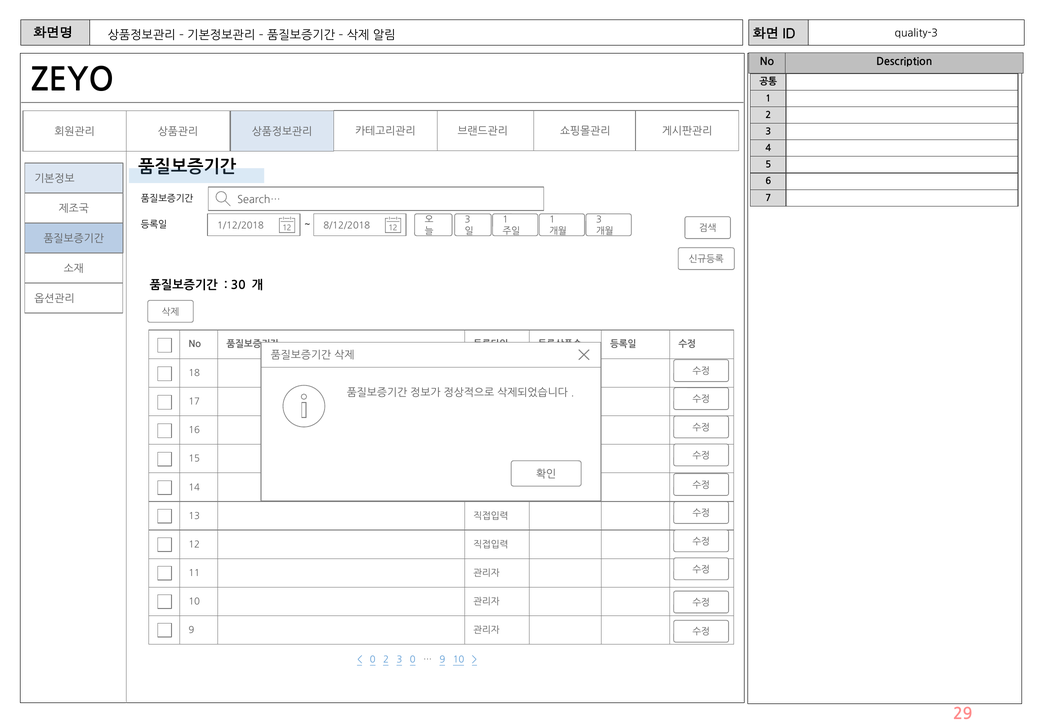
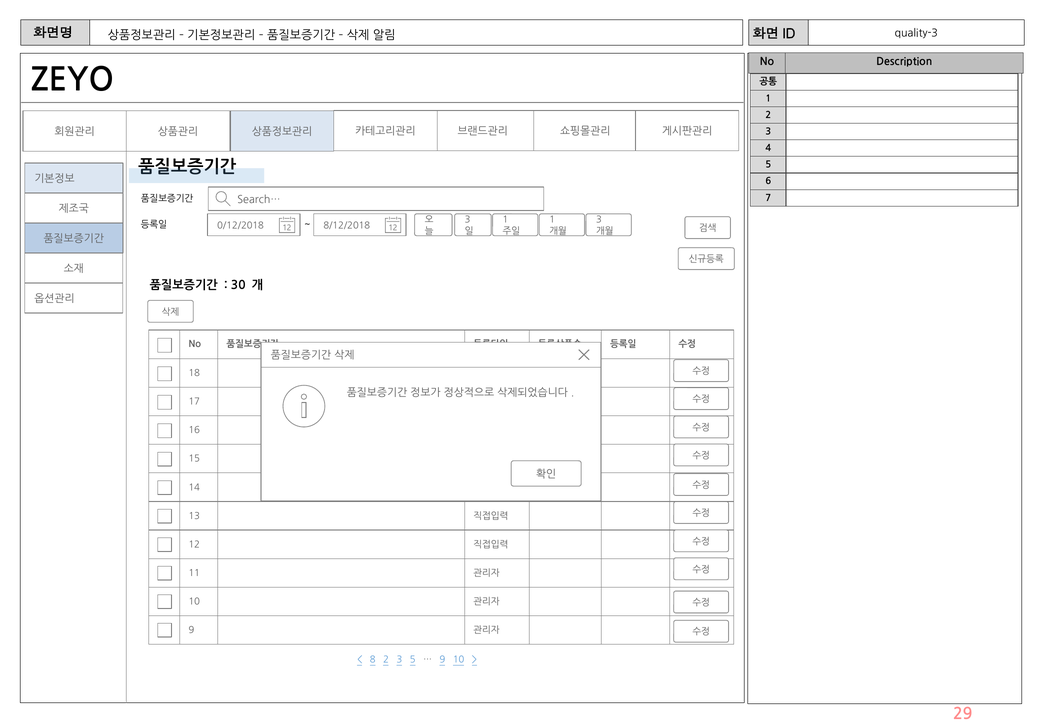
1/12/2018: 1/12/2018 -> 0/12/2018
0 at (373, 660): 0 -> 8
3 0: 0 -> 5
